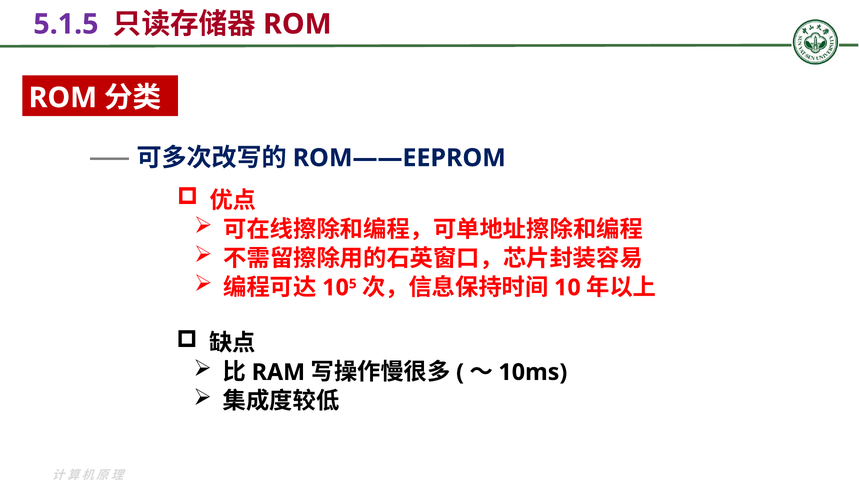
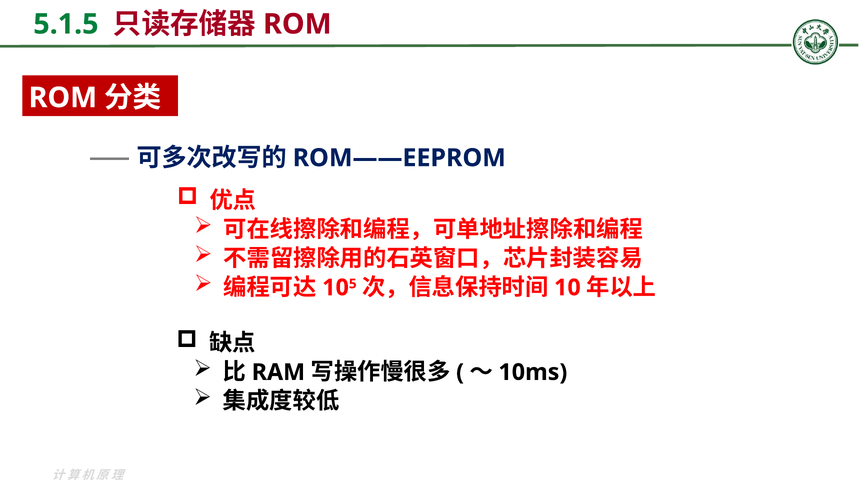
5.1.5 colour: purple -> green
